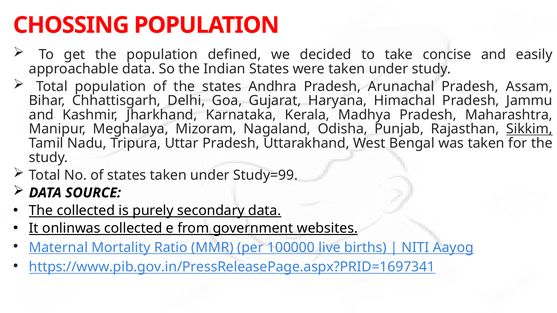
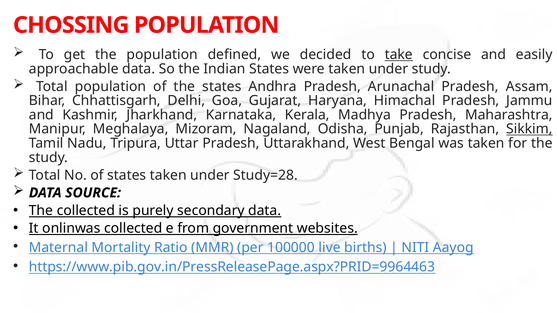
take underline: none -> present
Study=99: Study=99 -> Study=28
https://www.pib.gov.in/PressReleasePage.aspx?PRID=1697341: https://www.pib.gov.in/PressReleasePage.aspx?PRID=1697341 -> https://www.pib.gov.in/PressReleasePage.aspx?PRID=9964463
